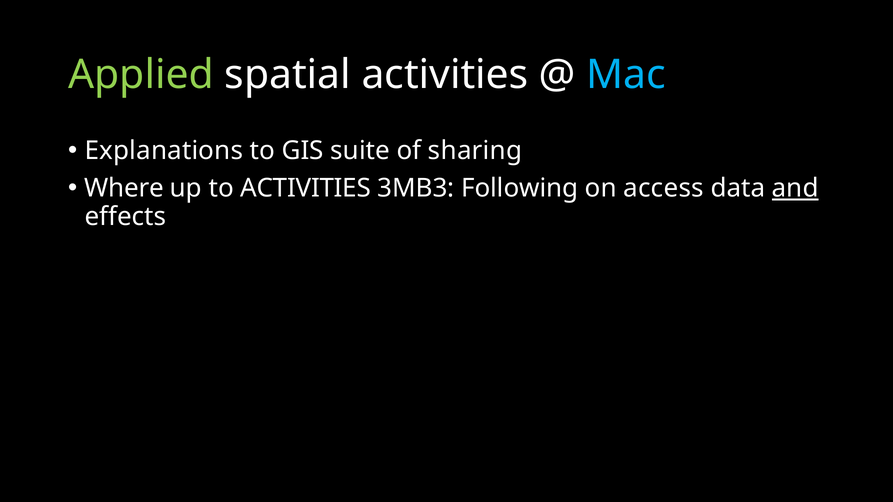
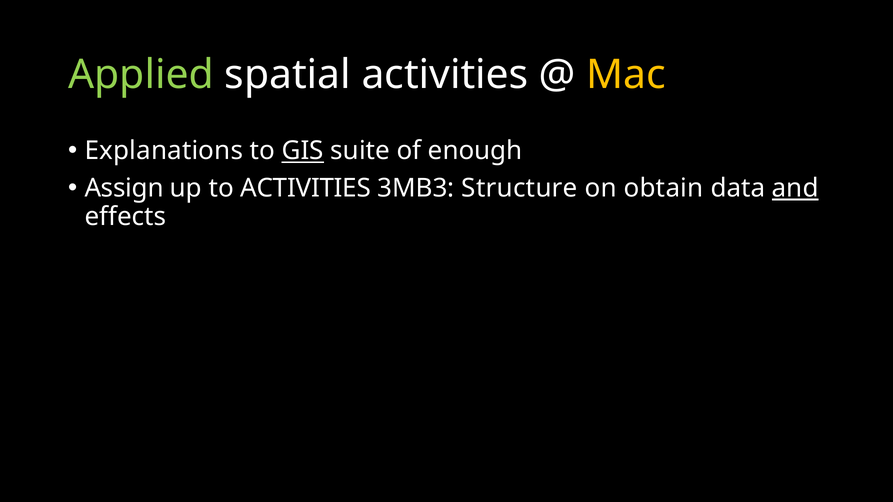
Mac colour: light blue -> yellow
GIS underline: none -> present
sharing: sharing -> enough
Where: Where -> Assign
Following: Following -> Structure
access: access -> obtain
